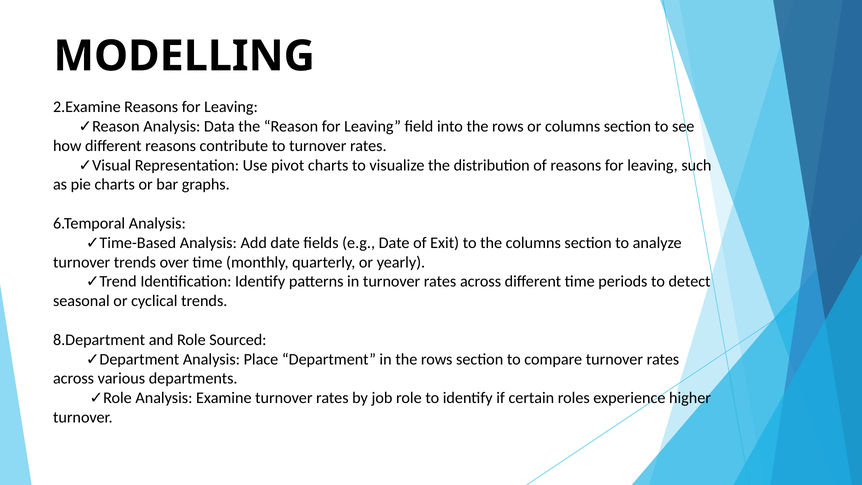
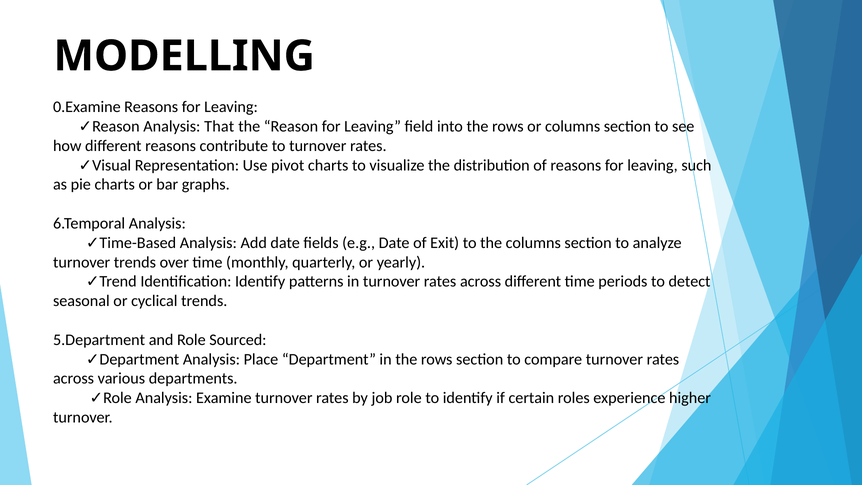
2.Examine: 2.Examine -> 0.Examine
Data: Data -> That
8.Department: 8.Department -> 5.Department
